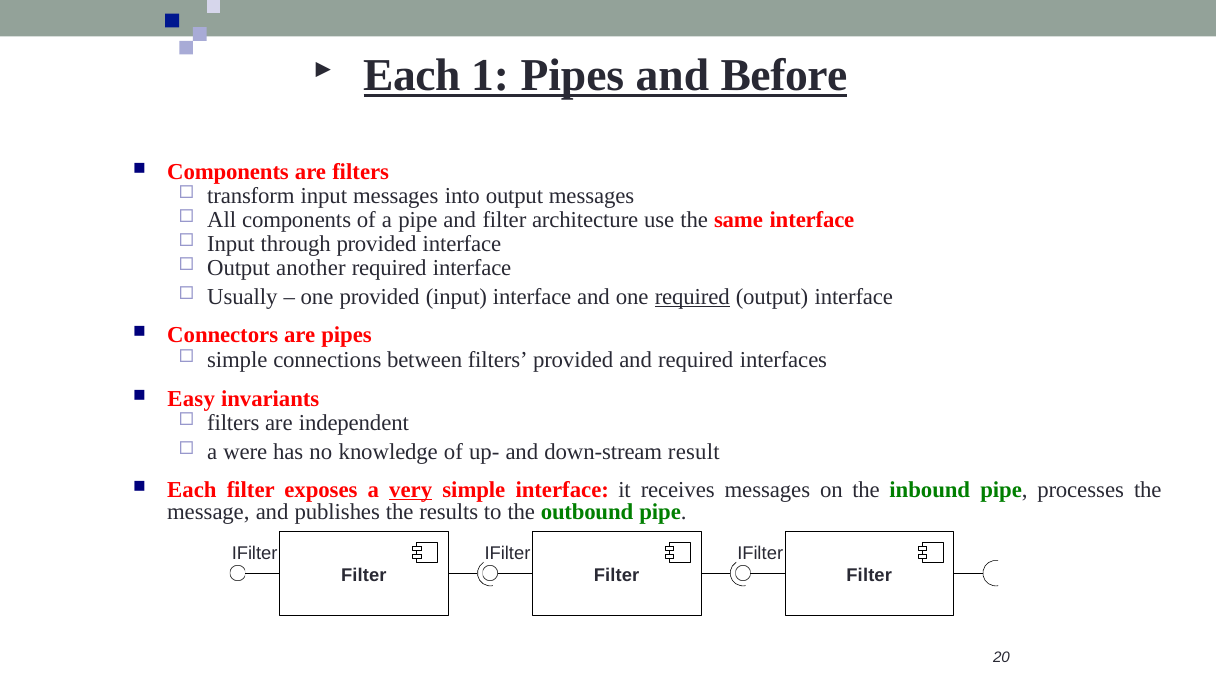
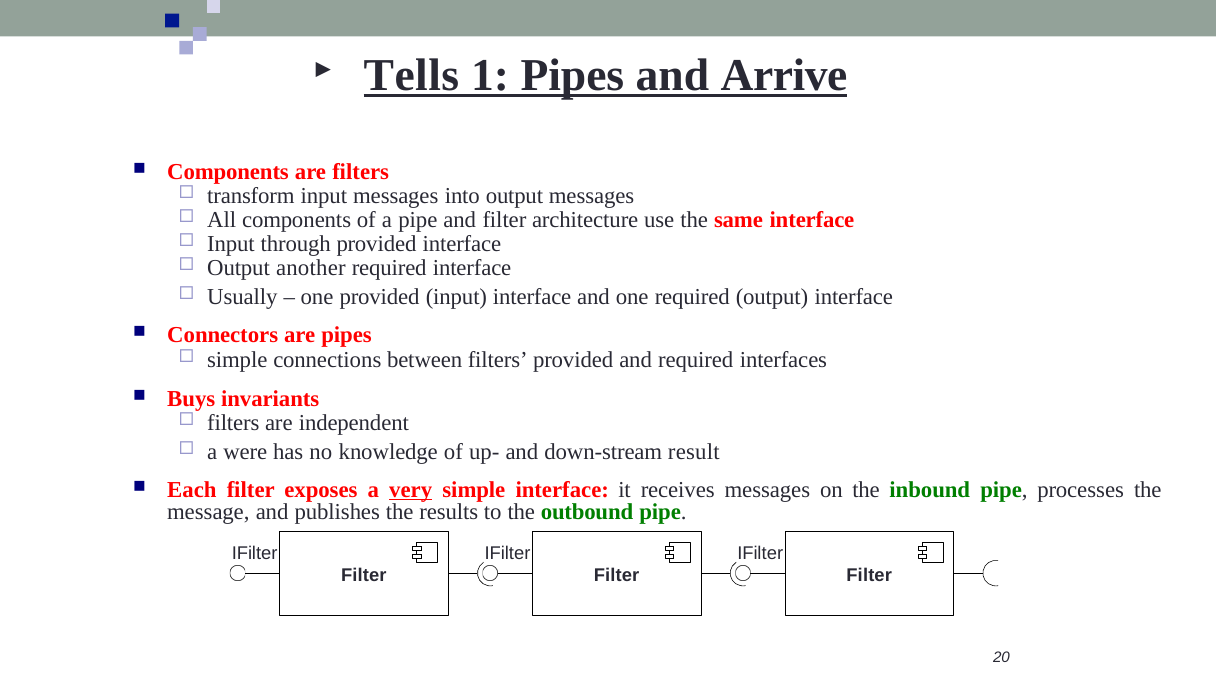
Each at (412, 75): Each -> Tells
Before: Before -> Arrive
required at (692, 297) underline: present -> none
Easy: Easy -> Buys
